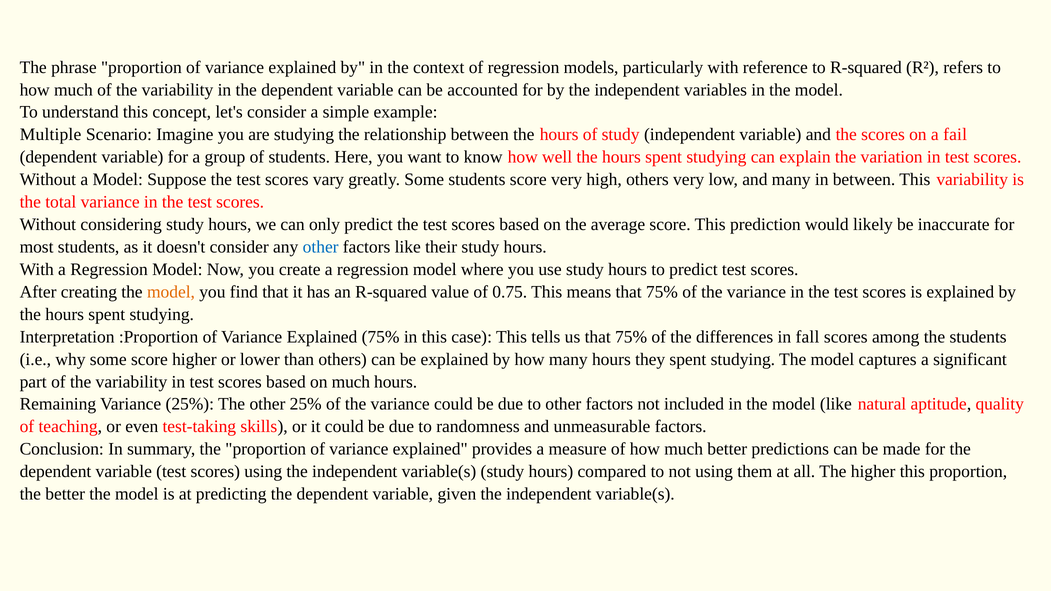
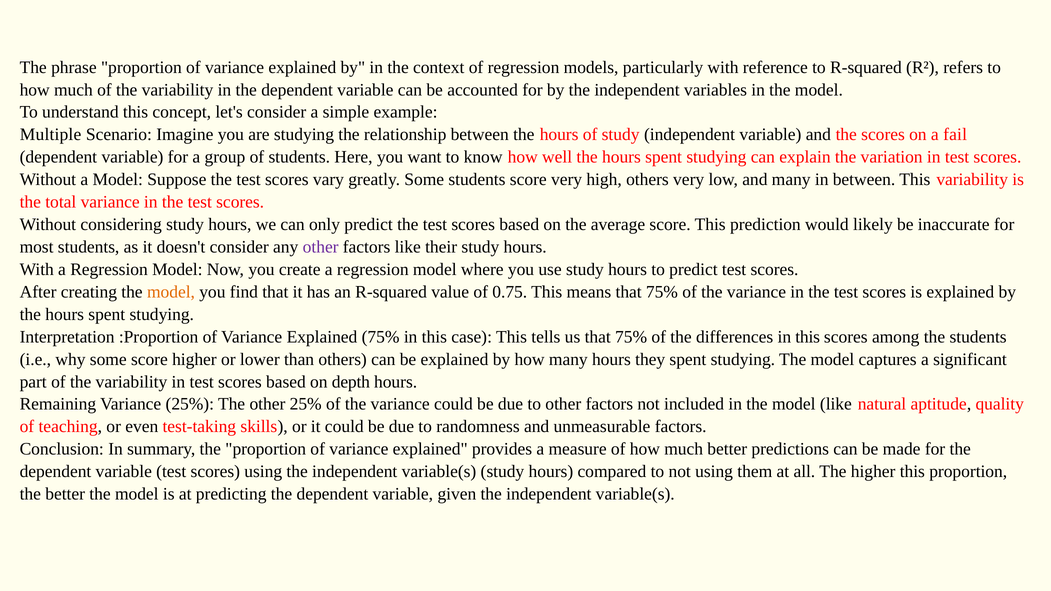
other at (321, 247) colour: blue -> purple
differences in fall: fall -> this
on much: much -> depth
